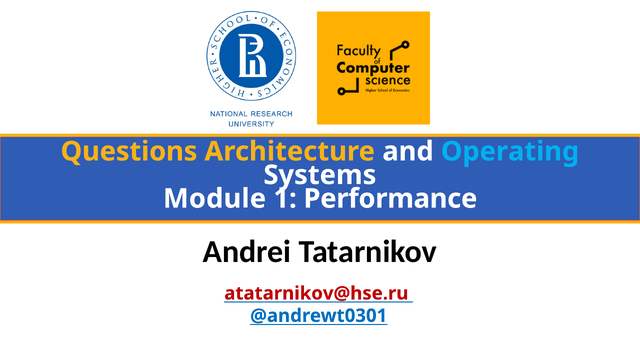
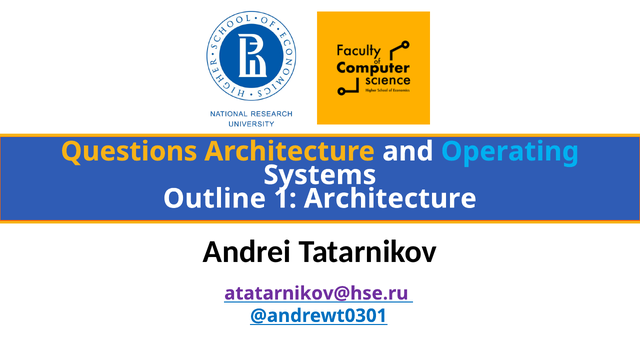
Module: Module -> Outline
1 Performance: Performance -> Architecture
atatarnikov@hse.ru colour: red -> purple
